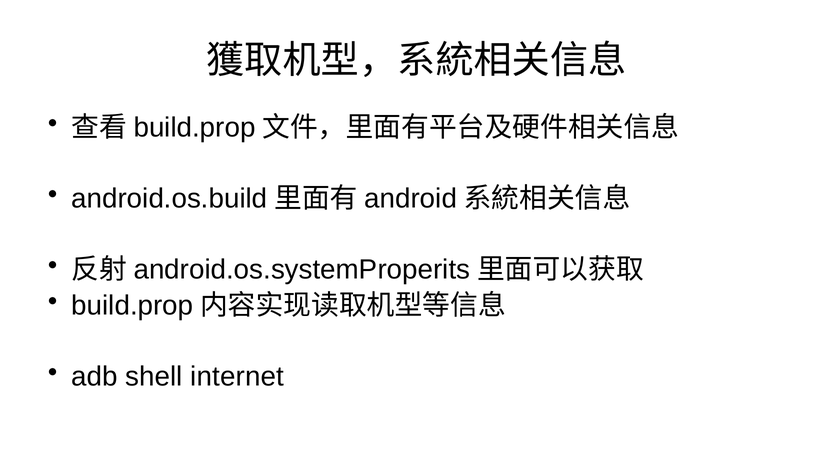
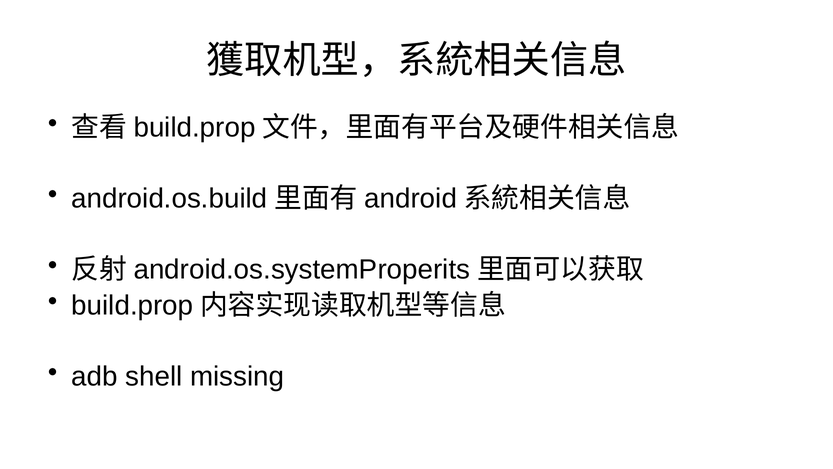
internet: internet -> missing
